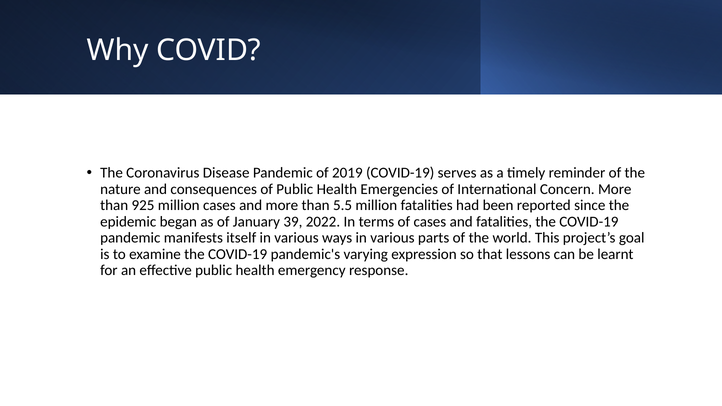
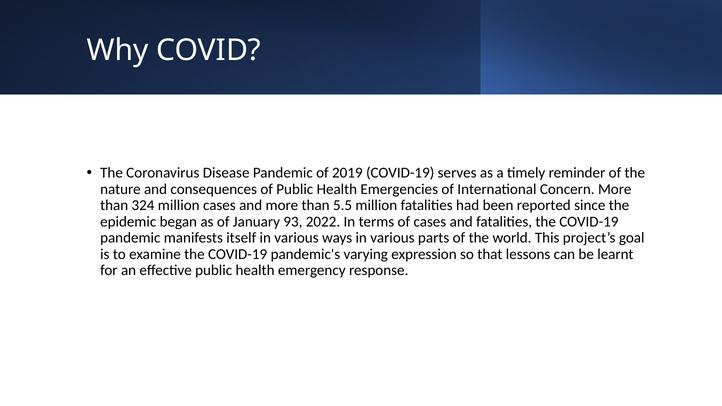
925: 925 -> 324
39: 39 -> 93
